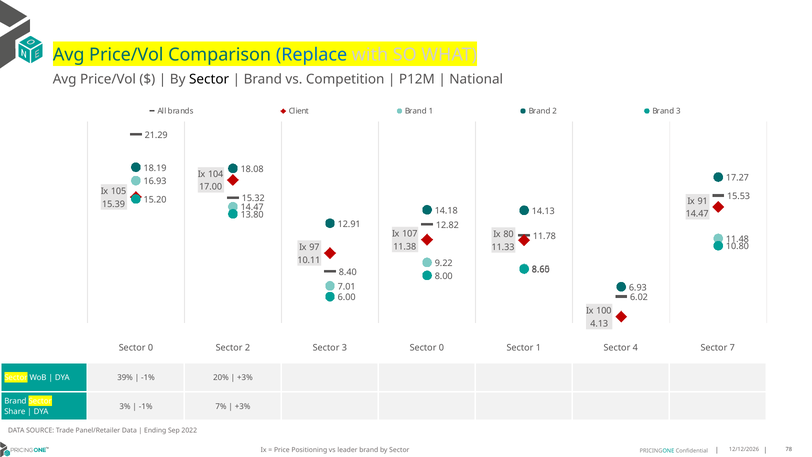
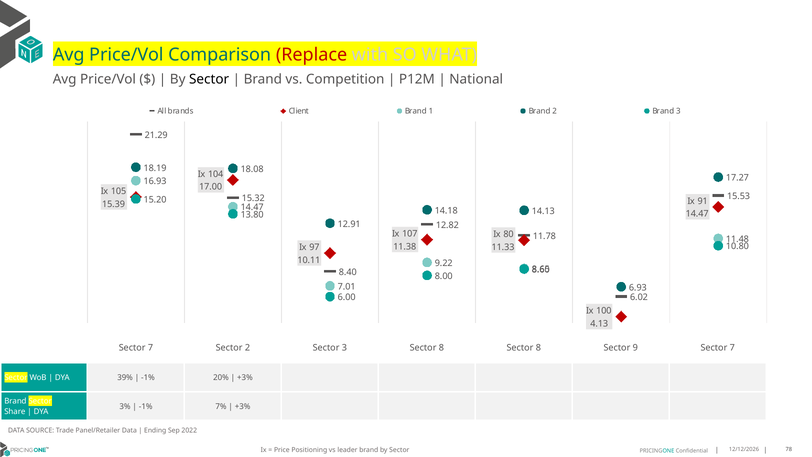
Replace colour: blue -> red
0 at (151, 348): 0 -> 7
Sector 3 Sector 0: 0 -> 8
1 at (538, 348): 1 -> 8
4: 4 -> 9
